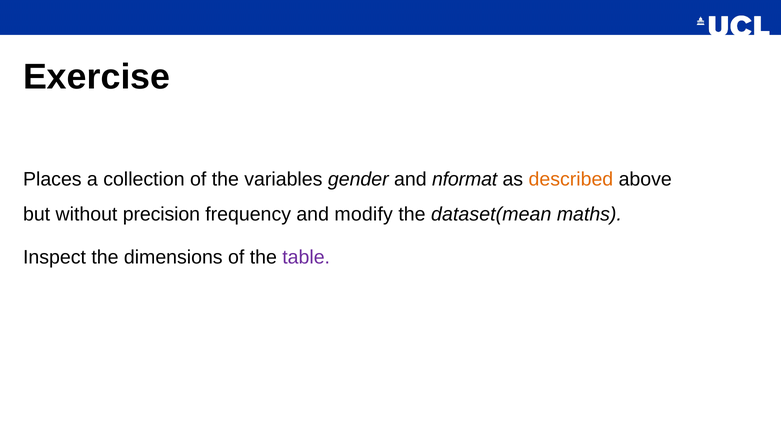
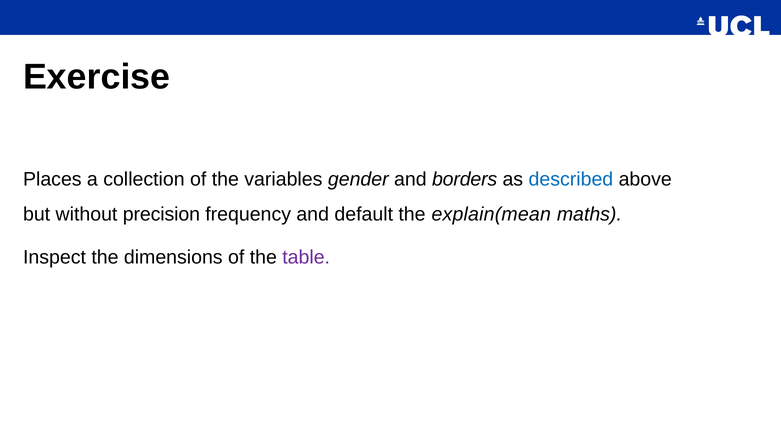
nformat: nformat -> borders
described colour: orange -> blue
modify: modify -> default
dataset(mean: dataset(mean -> explain(mean
